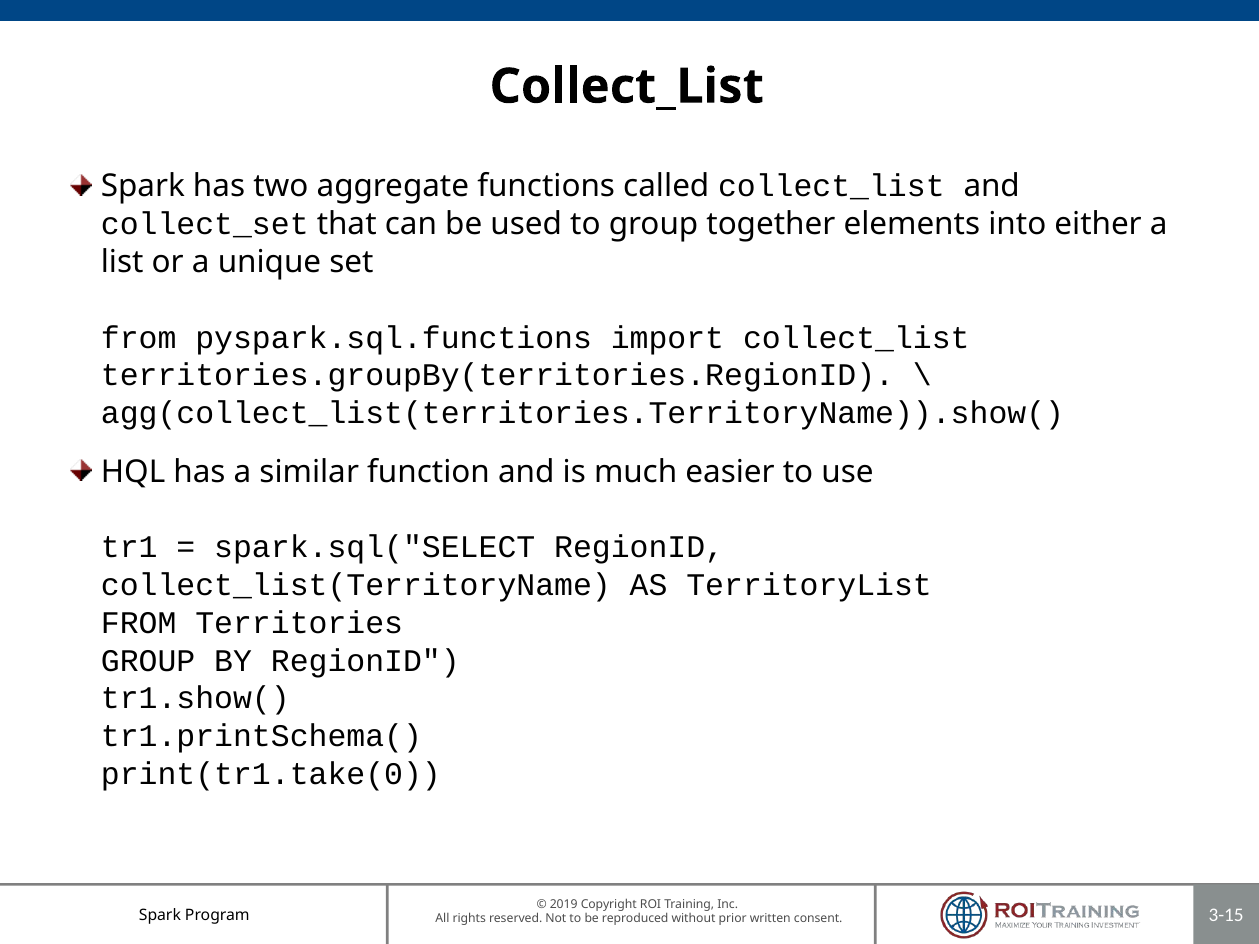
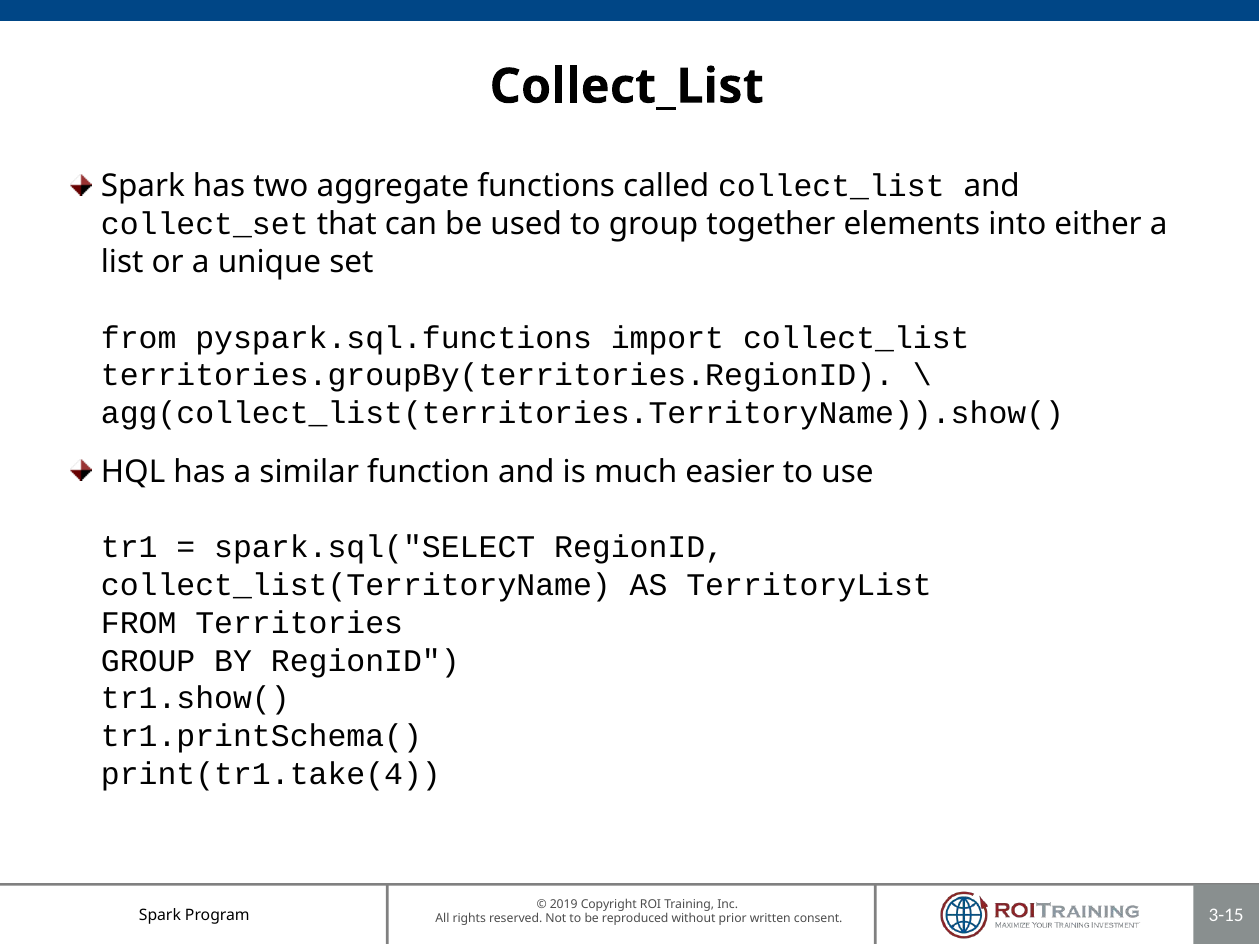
print(tr1.take(0: print(tr1.take(0 -> print(tr1.take(4
